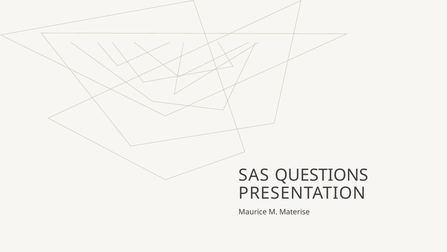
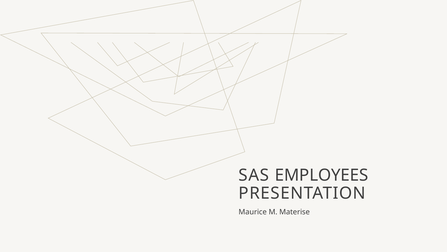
QUESTIONS: QUESTIONS -> EMPLOYEES
